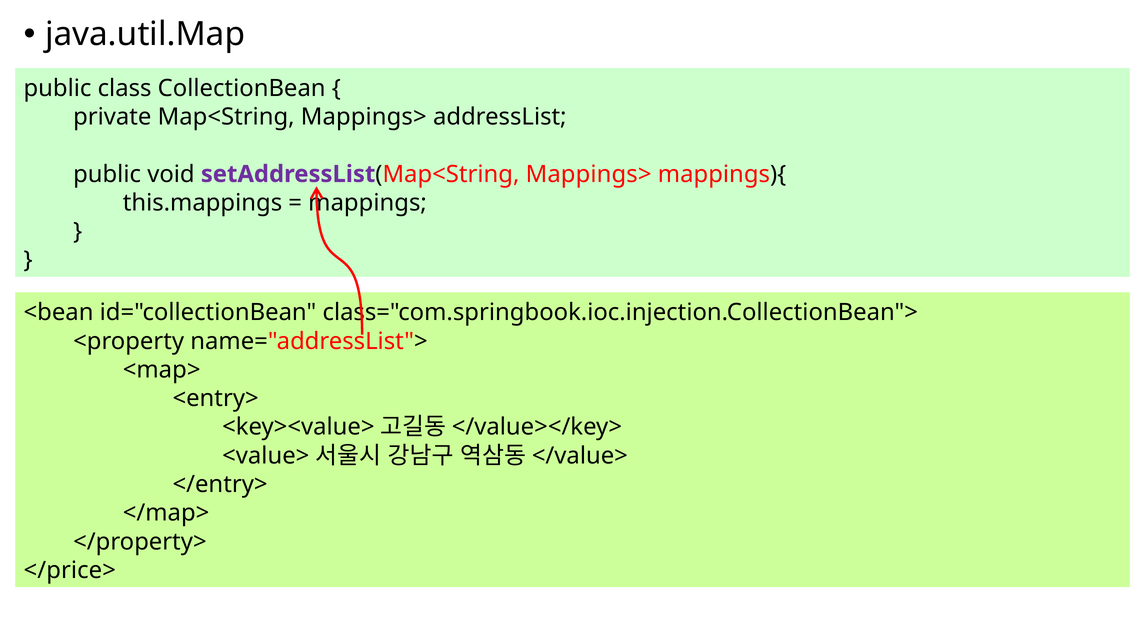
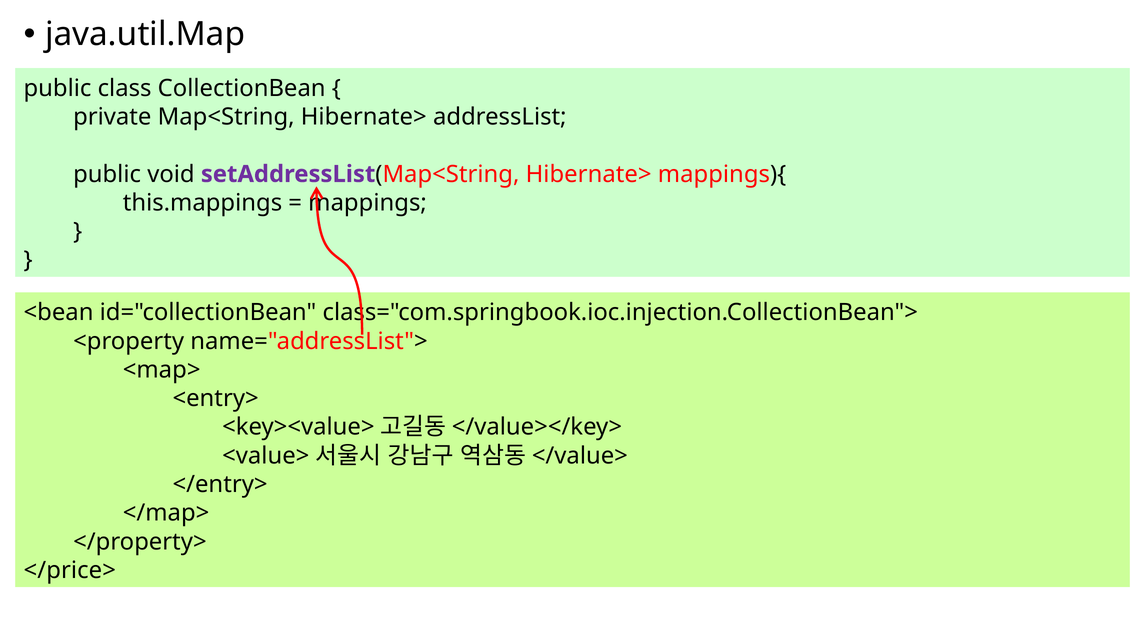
private Map<String Mappings>: Mappings> -> Hibernate>
Mappings> at (589, 174): Mappings> -> Hibernate>
